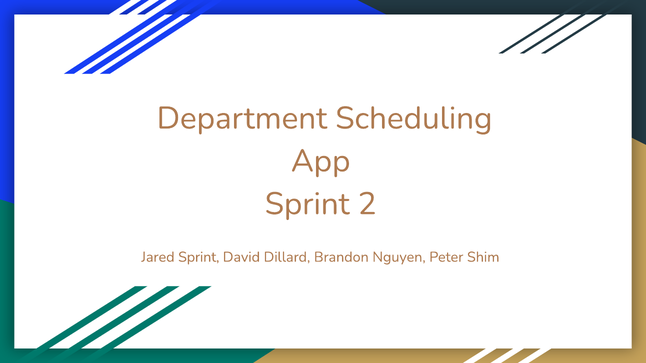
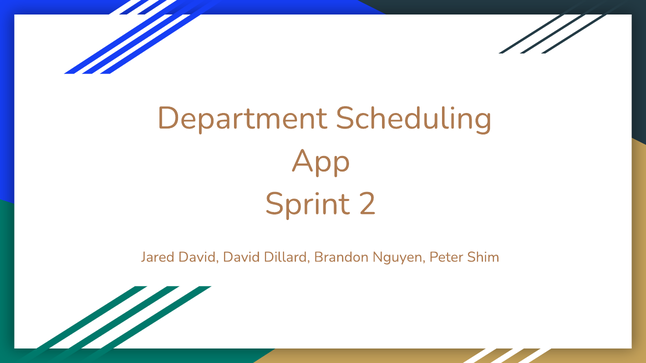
Jared Sprint: Sprint -> David
